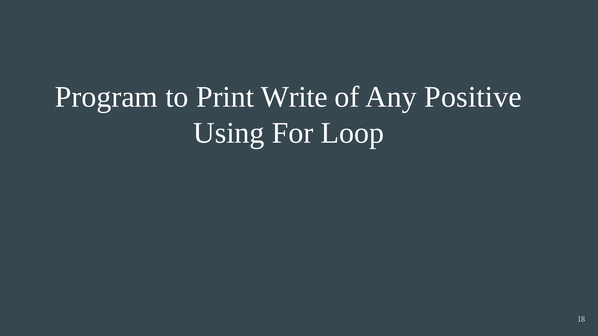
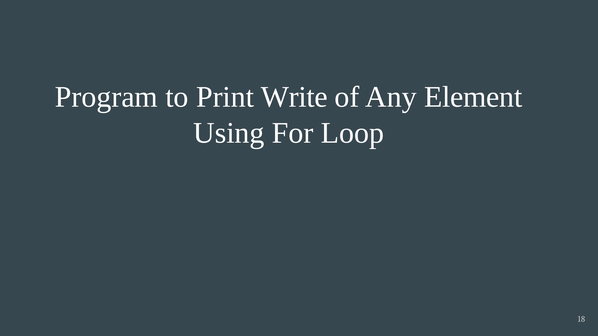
Positive: Positive -> Element
